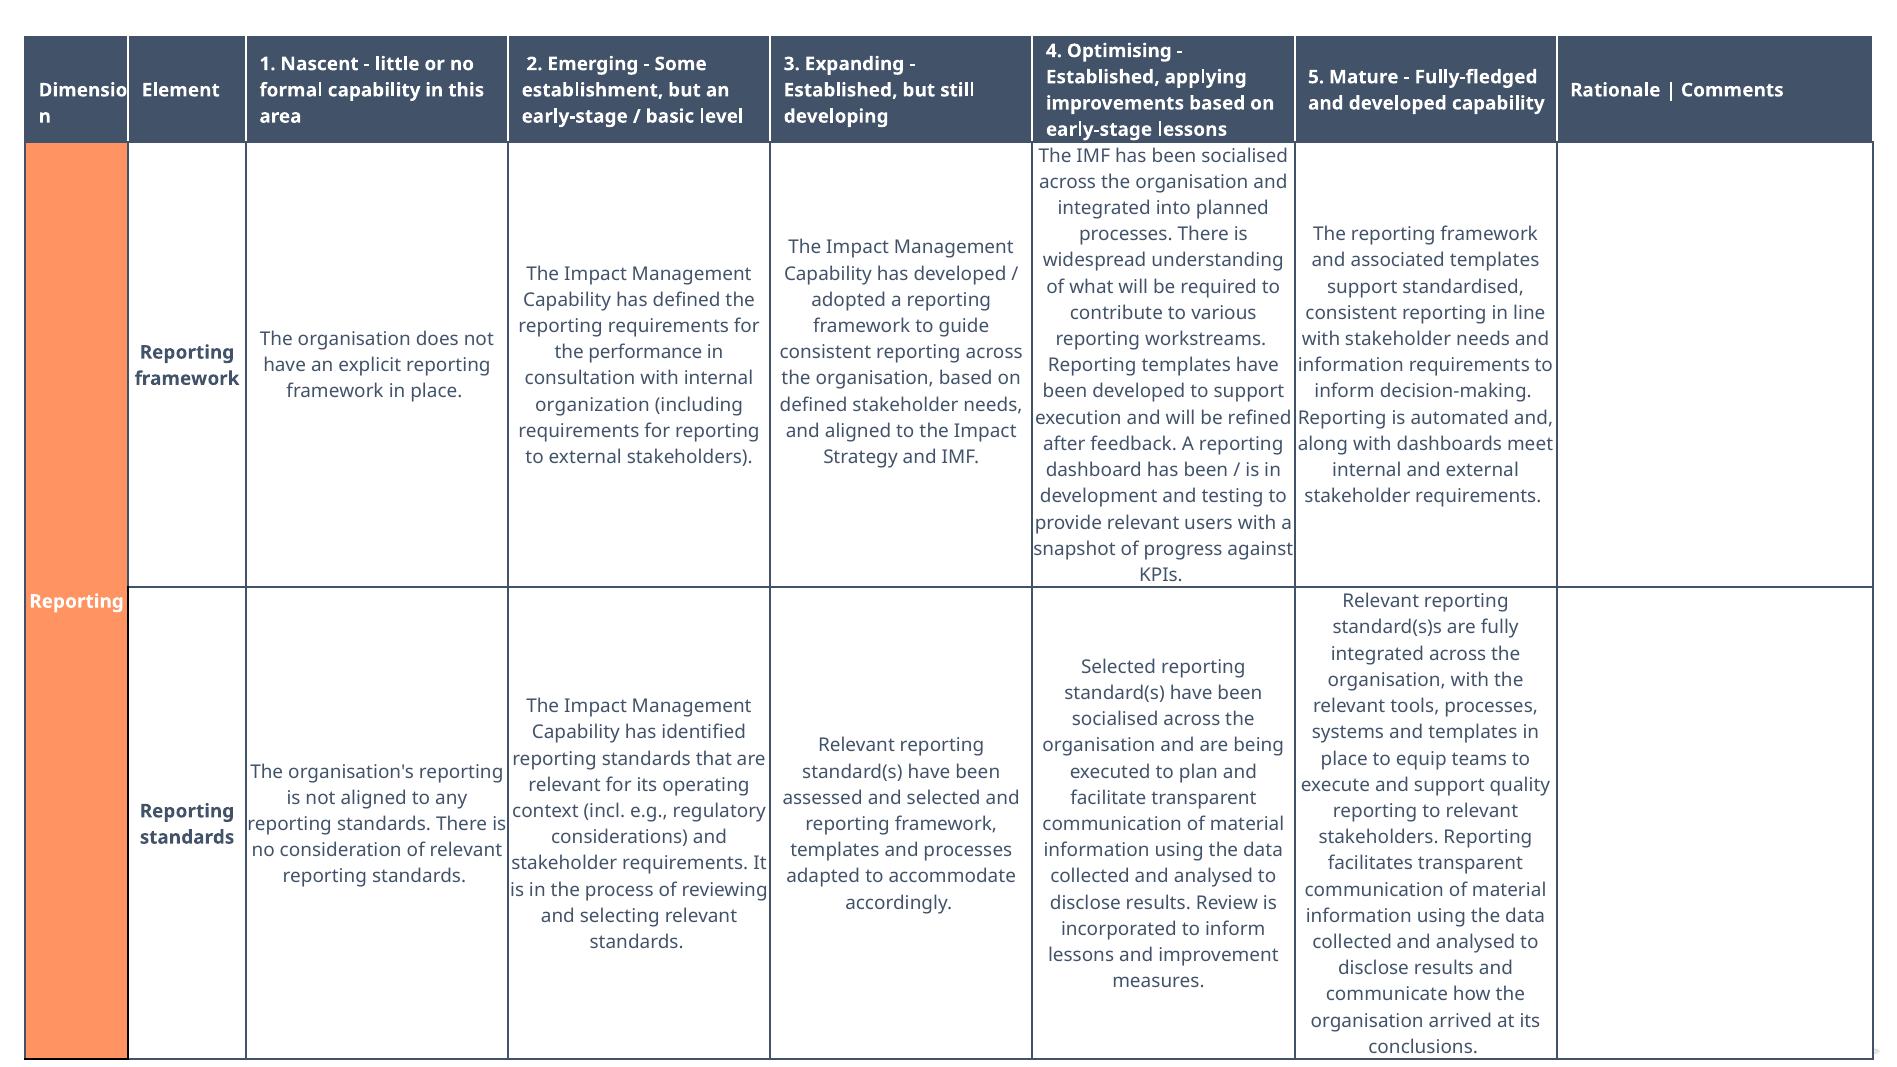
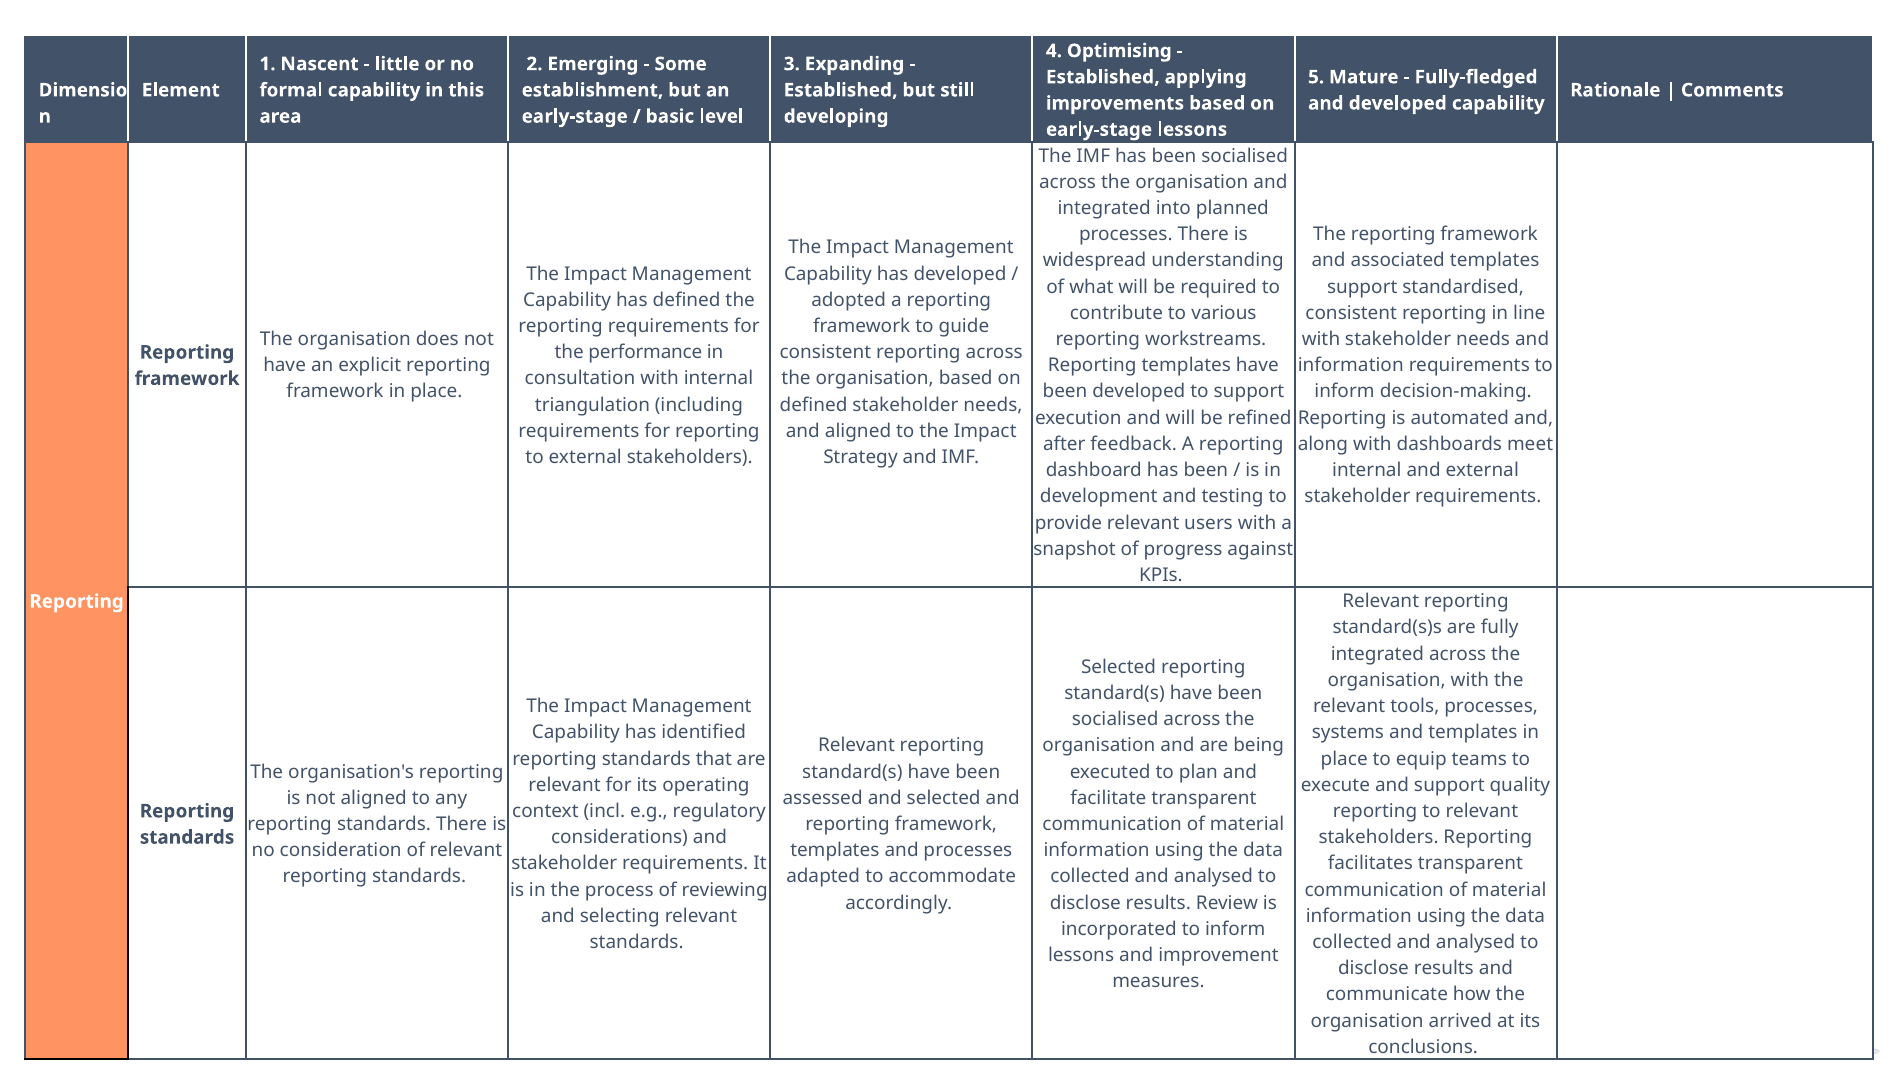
organization: organization -> triangulation
